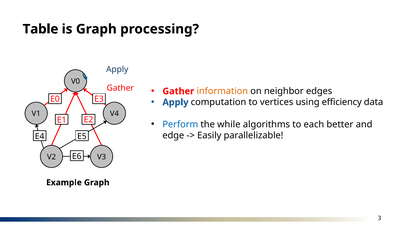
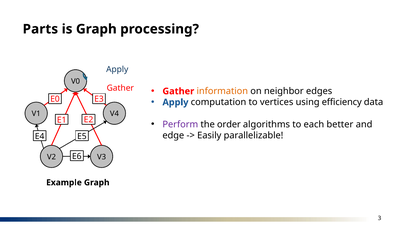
Table: Table -> Parts
Perform colour: blue -> purple
while: while -> order
